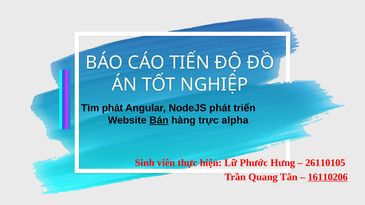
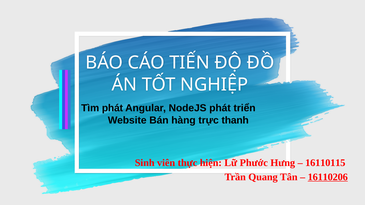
Bán underline: present -> none
alpha: alpha -> thanh
26110105: 26110105 -> 16110115
